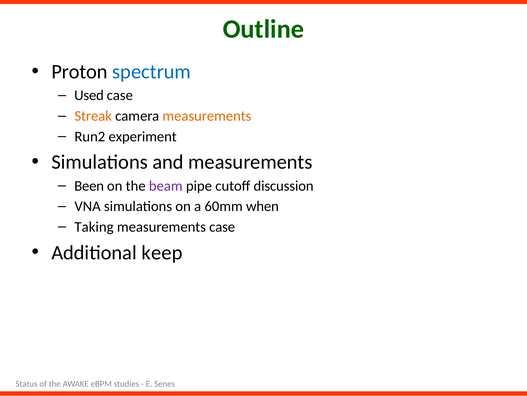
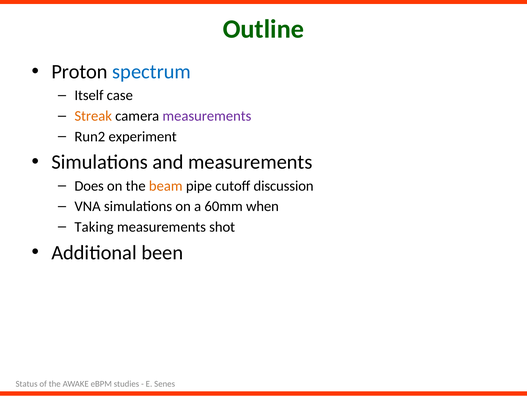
Used: Used -> Itself
measurements at (207, 116) colour: orange -> purple
Been: Been -> Does
beam colour: purple -> orange
measurements case: case -> shot
keep: keep -> been
